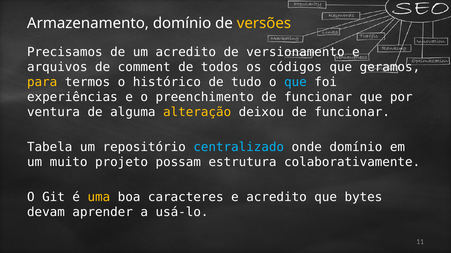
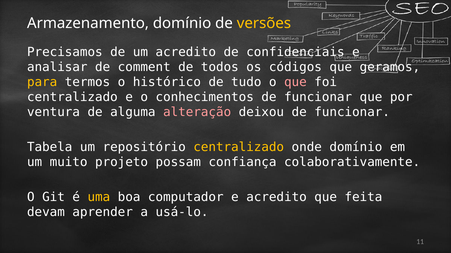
versionamento: versionamento -> confidenciais
arquivos: arquivos -> analisar
que at (295, 82) colour: light blue -> pink
experiências at (72, 97): experiências -> centralizado
preenchimento: preenchimento -> conhecimentos
alteração colour: yellow -> pink
centralizado at (239, 147) colour: light blue -> yellow
estrutura: estrutura -> confiança
caracteres: caracteres -> computador
bytes: bytes -> feita
